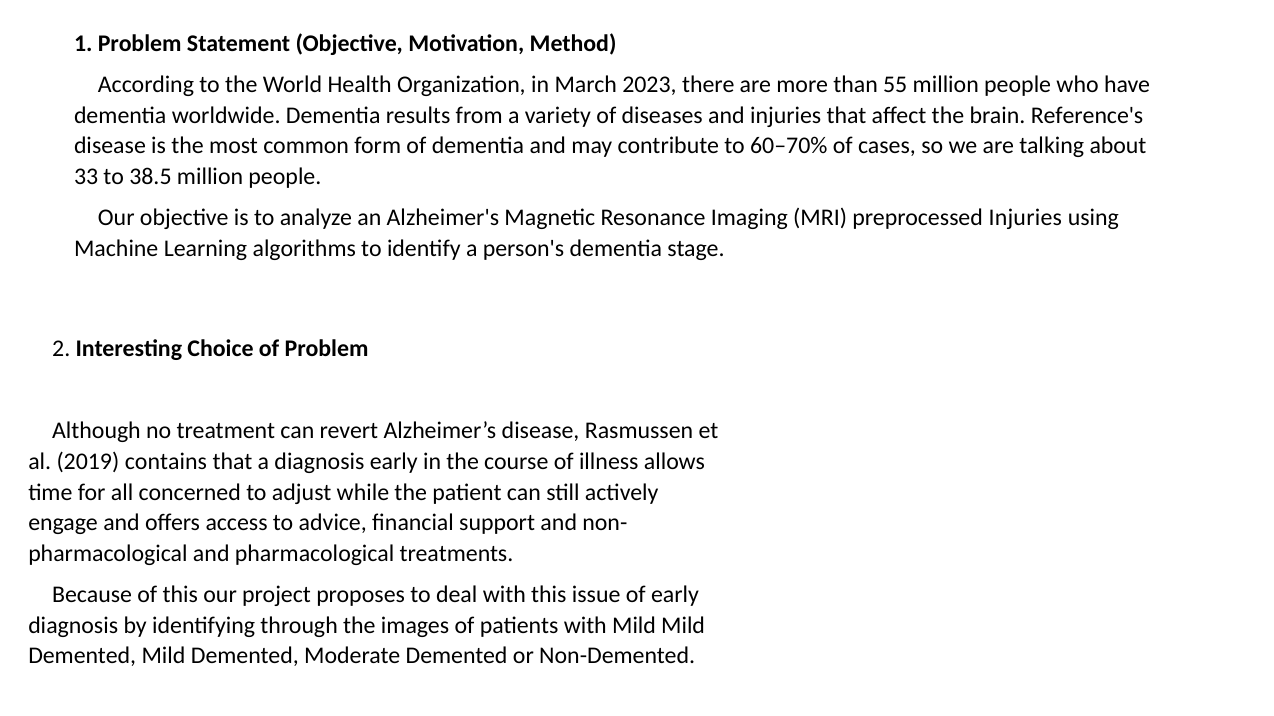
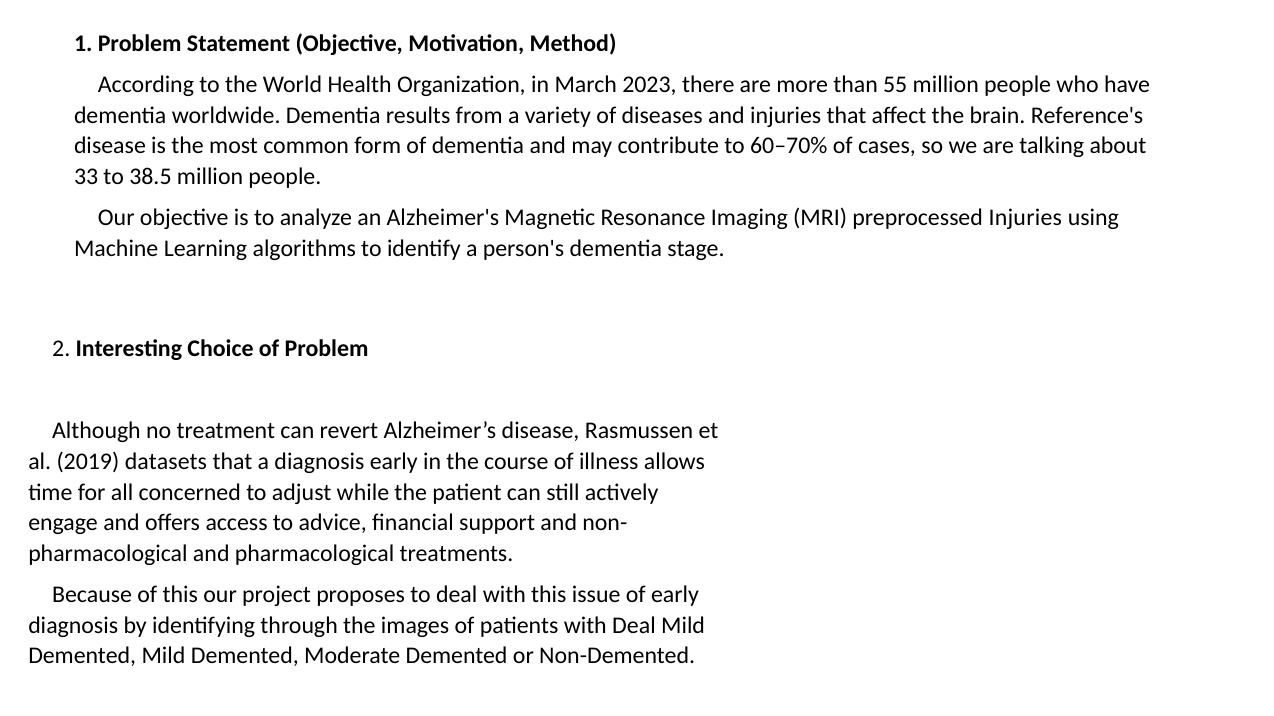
contains: contains -> datasets
with Mild: Mild -> Deal
